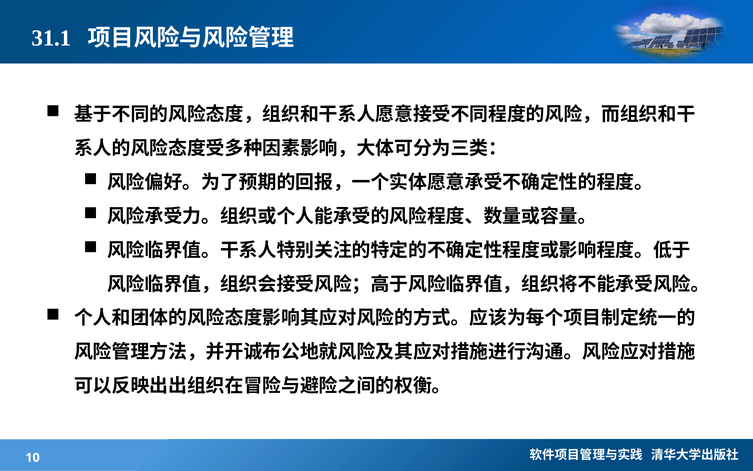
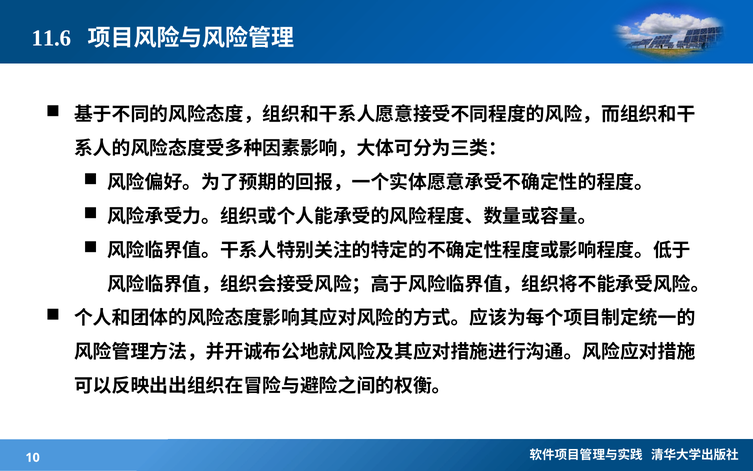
31.1: 31.1 -> 11.6
